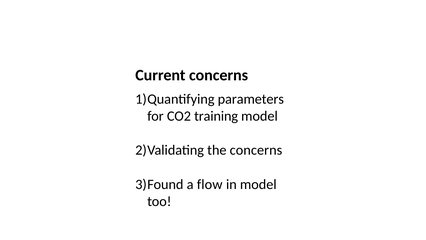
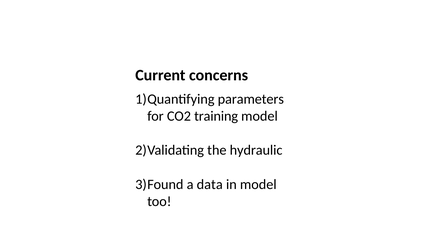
the concerns: concerns -> hydraulic
flow: flow -> data
